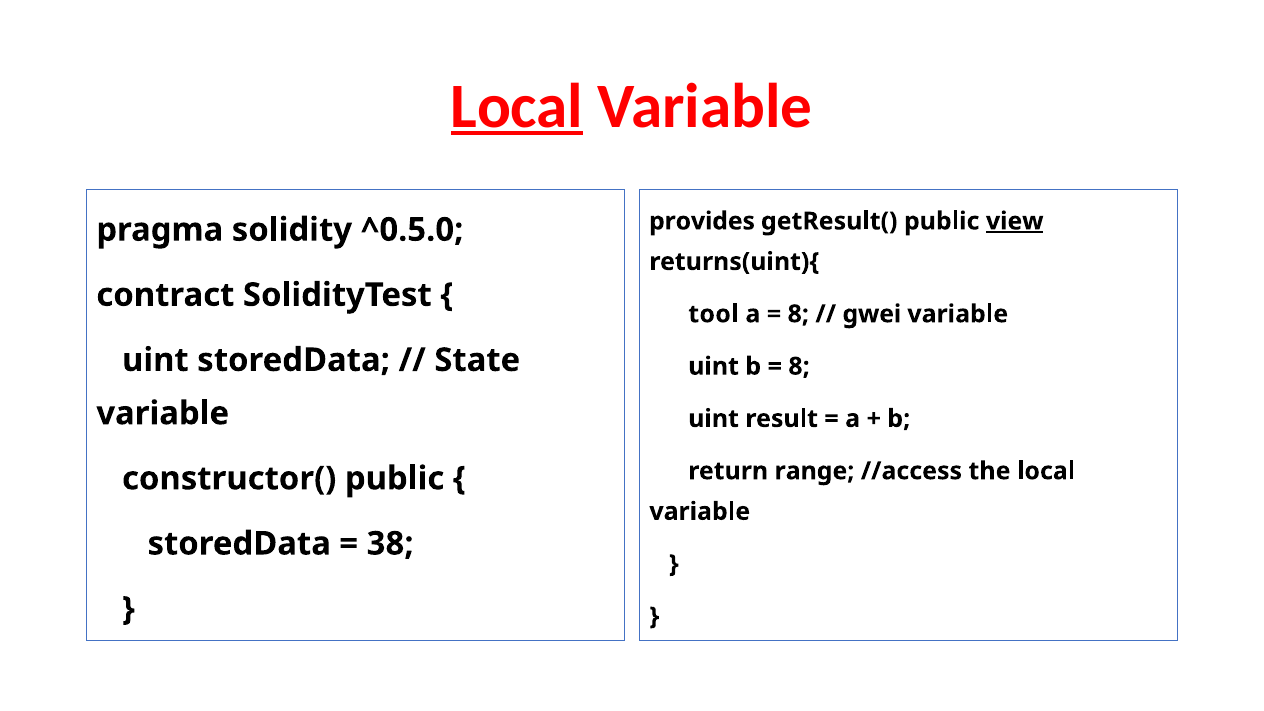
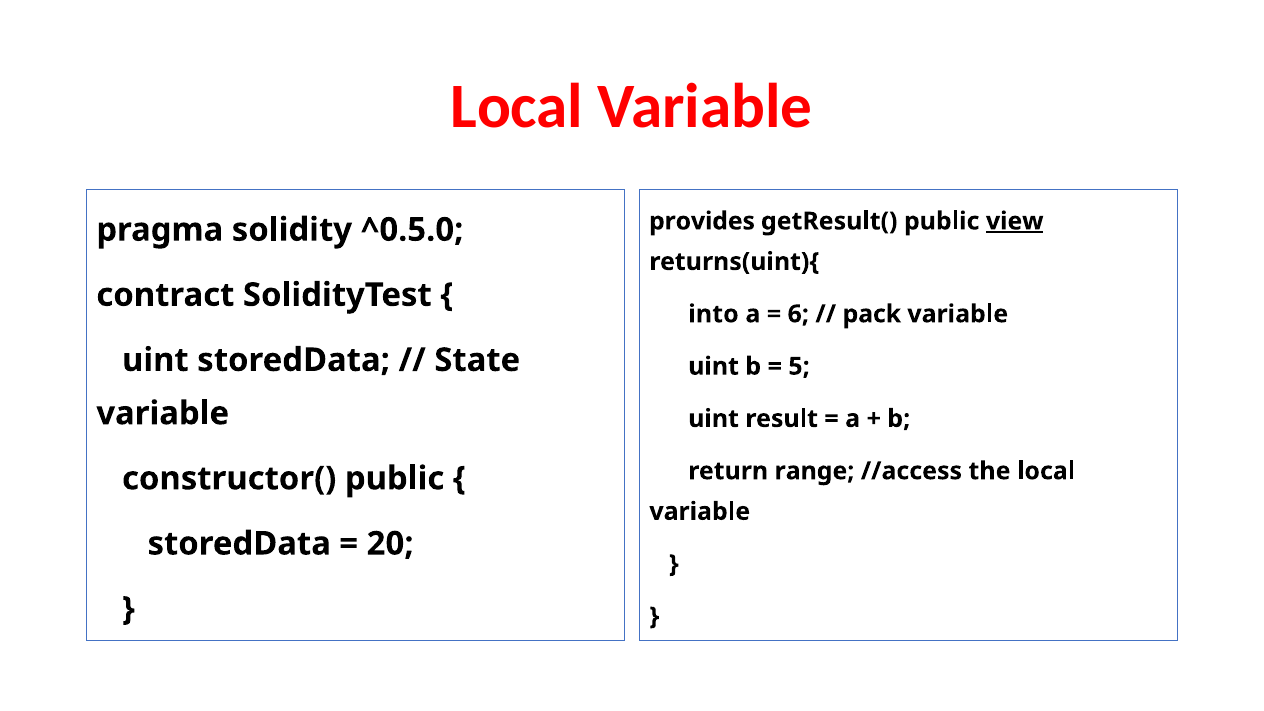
Local at (517, 106) underline: present -> none
tool: tool -> into
8 at (798, 314): 8 -> 6
gwei: gwei -> pack
8 at (799, 366): 8 -> 5
38: 38 -> 20
